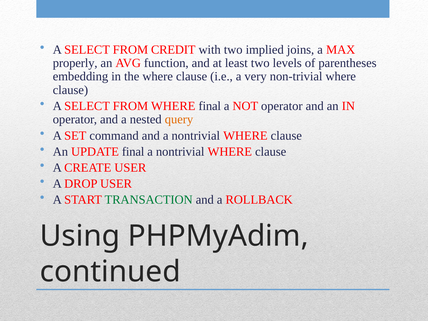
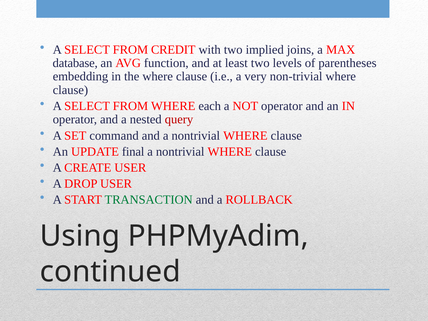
properly: properly -> database
WHERE final: final -> each
query colour: orange -> red
